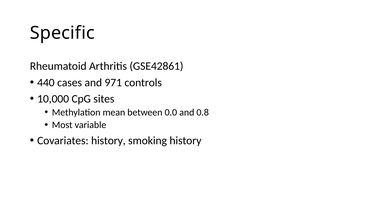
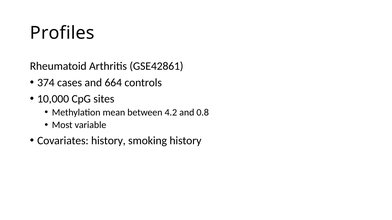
Specific: Specific -> Profiles
440: 440 -> 374
971: 971 -> 664
0.0: 0.0 -> 4.2
